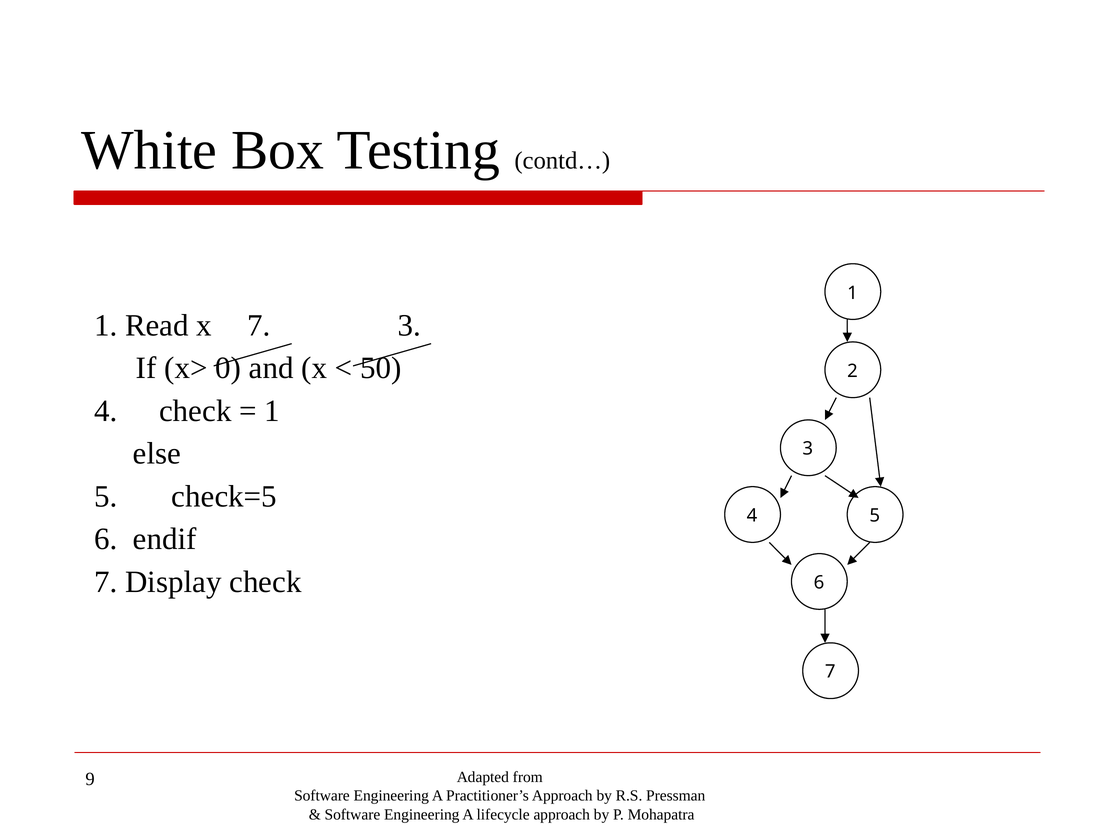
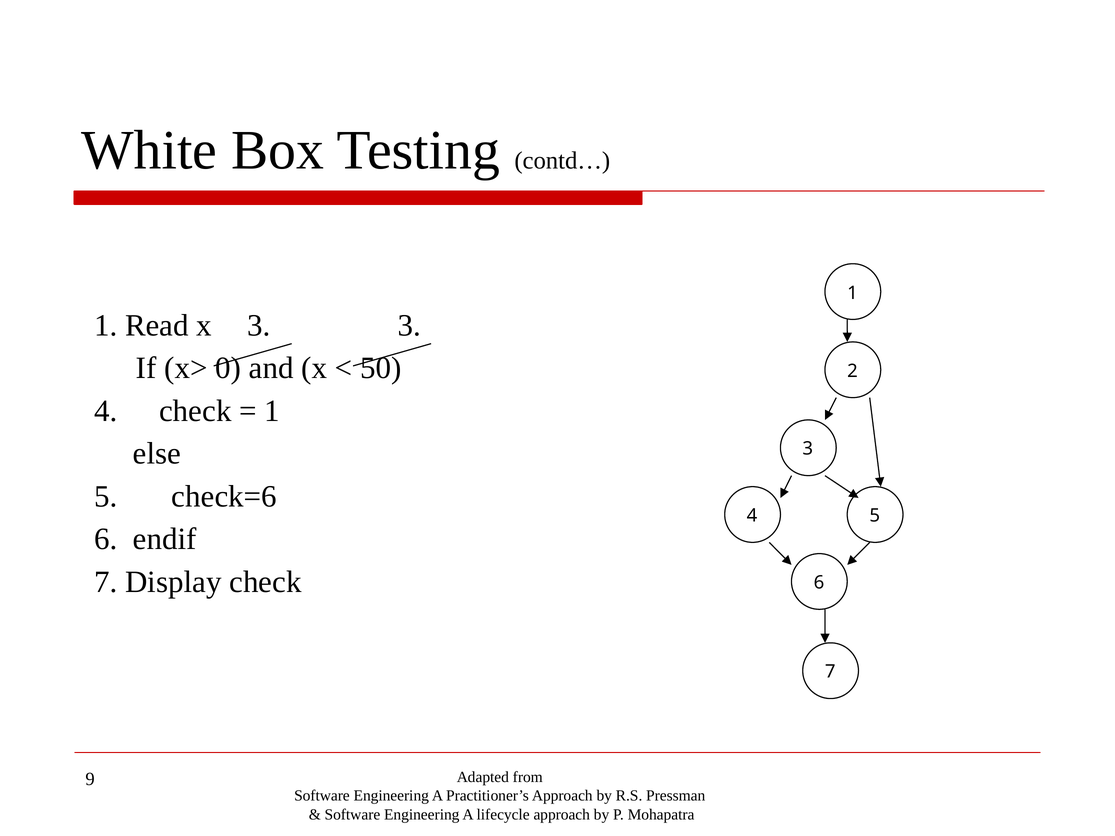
x 7: 7 -> 3
check=5: check=5 -> check=6
